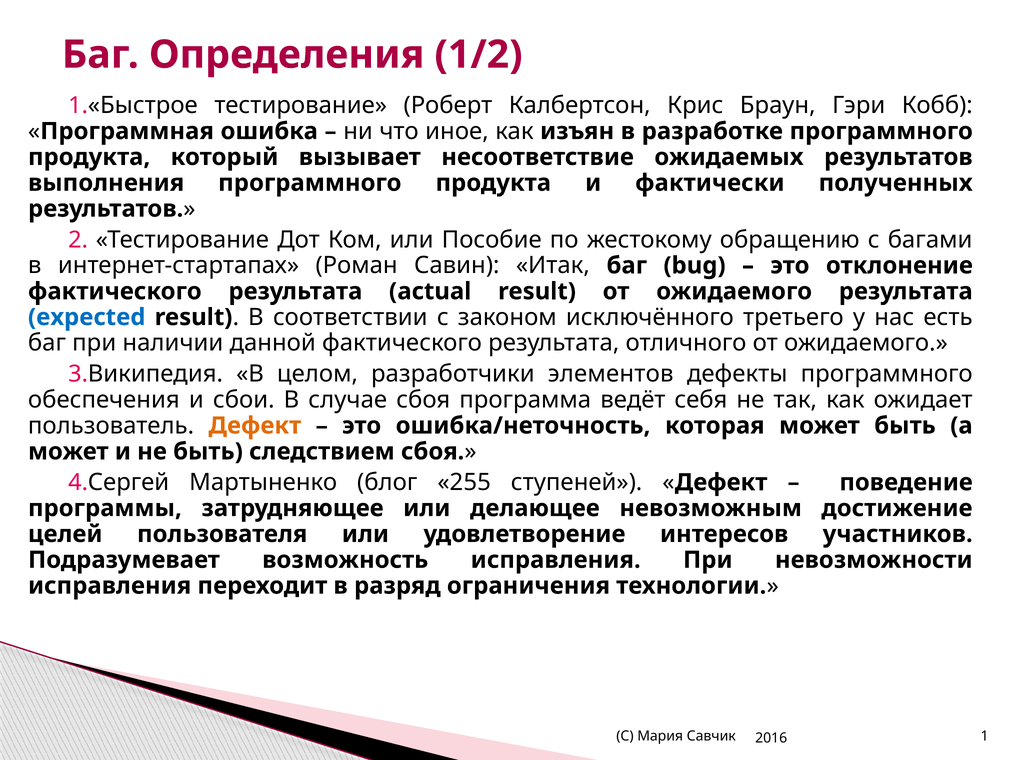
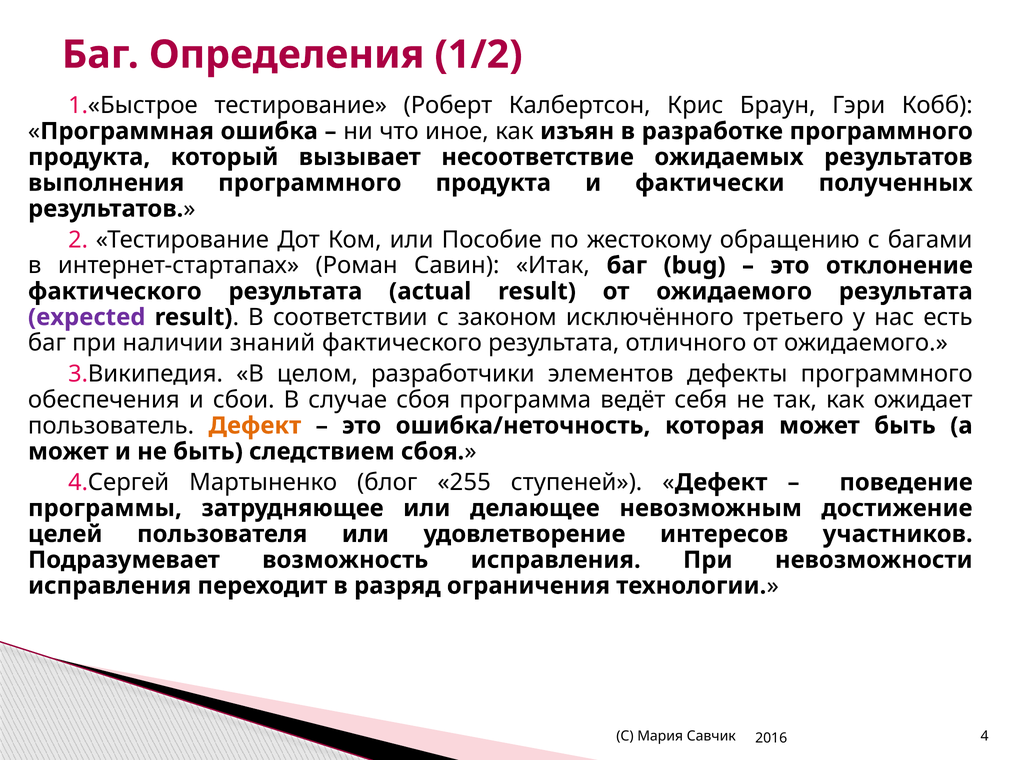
expected colour: blue -> purple
данной: данной -> знаний
1: 1 -> 4
